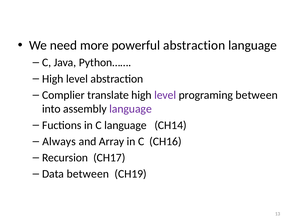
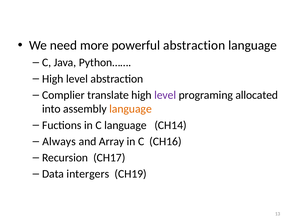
programing between: between -> allocated
language at (131, 109) colour: purple -> orange
Data between: between -> intergers
